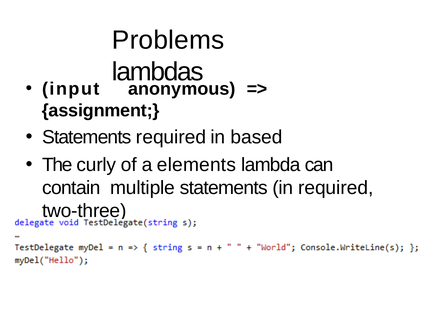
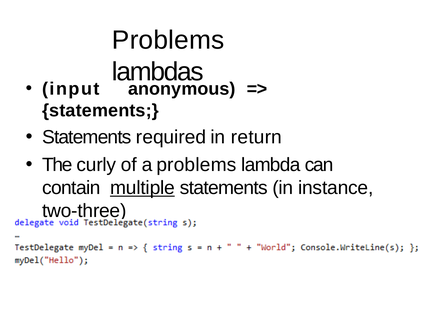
assignment at (101, 110): assignment -> statements
based: based -> return
a elements: elements -> problems
multiple underline: none -> present
in required: required -> instance
